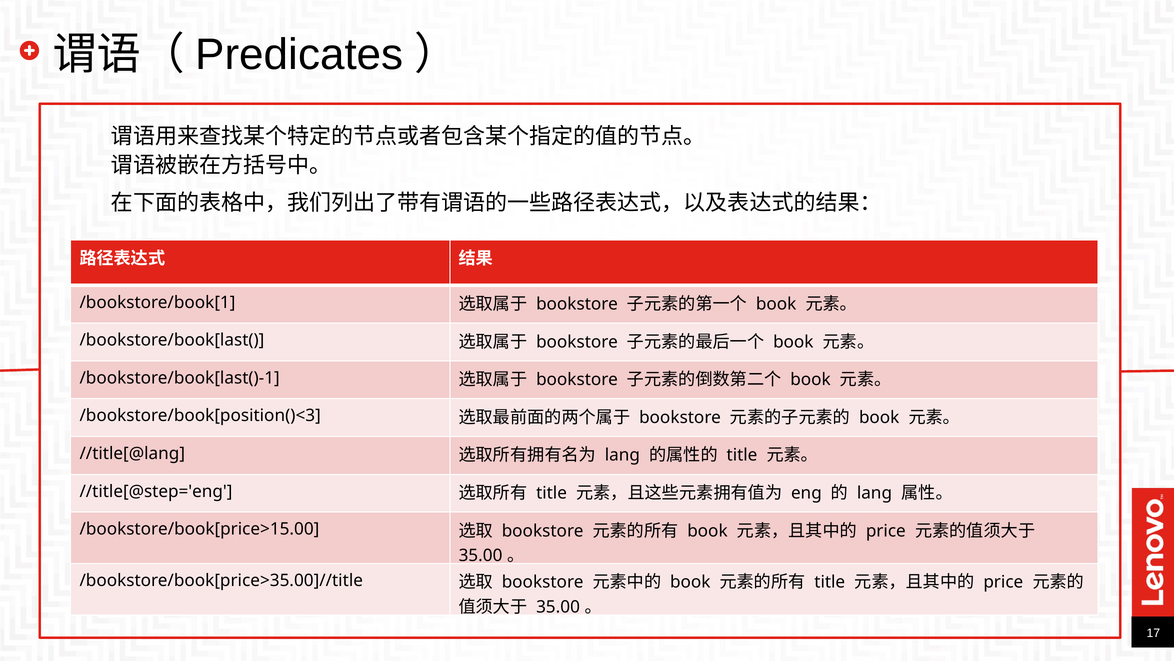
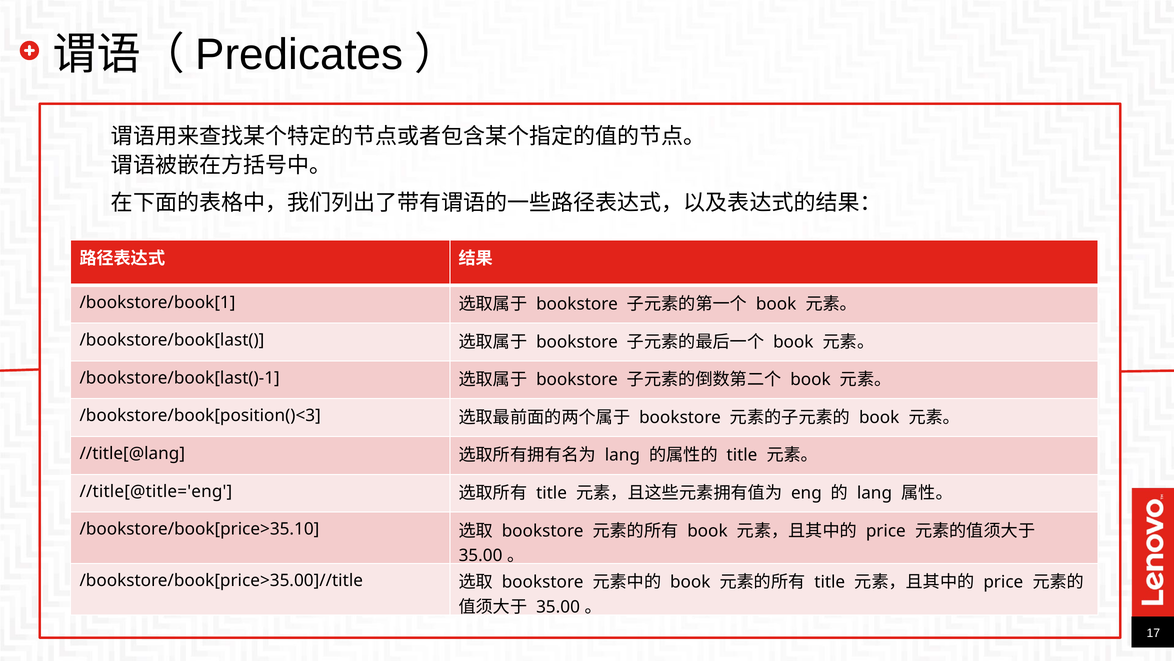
//title[@step='eng: //title[@step='eng -> //title[@title='eng
/bookstore/book[price>15.00: /bookstore/book[price>15.00 -> /bookstore/book[price>35.10
